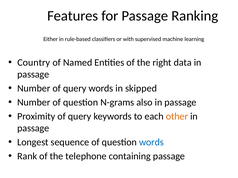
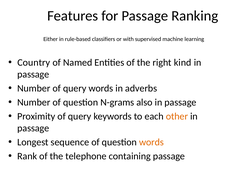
data: data -> kind
skipped: skipped -> adverbs
words at (151, 143) colour: blue -> orange
